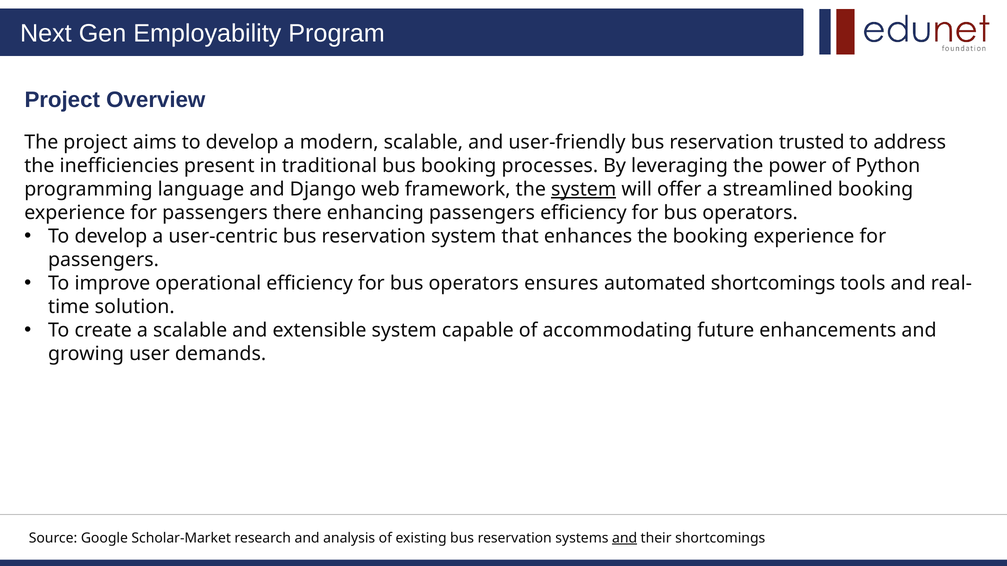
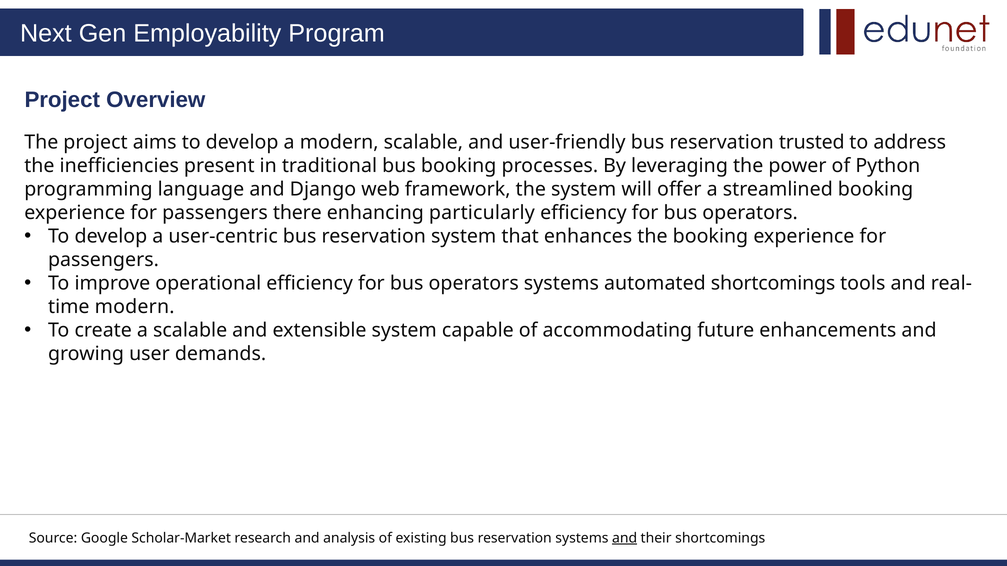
system at (584, 190) underline: present -> none
enhancing passengers: passengers -> particularly
operators ensures: ensures -> systems
solution at (135, 307): solution -> modern
